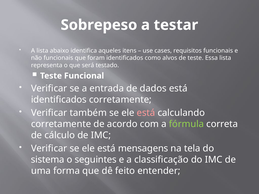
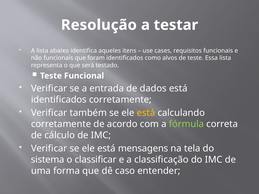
Sobrepeso: Sobrepeso -> Resolução
está at (146, 113) colour: pink -> yellow
seguintes: seguintes -> classificar
feito: feito -> caso
